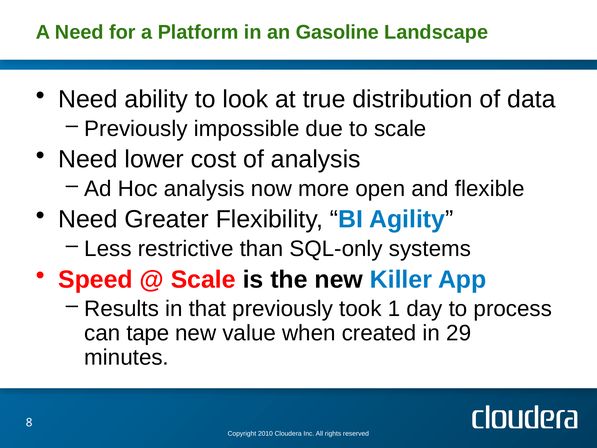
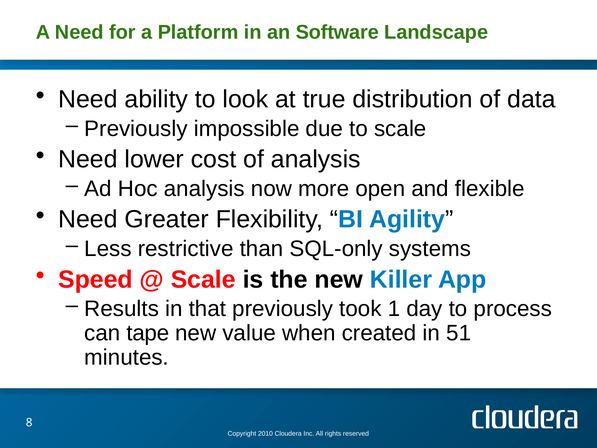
Gasoline: Gasoline -> Software
29: 29 -> 51
